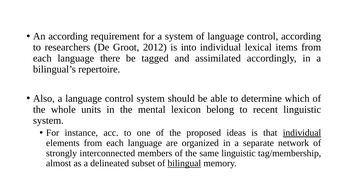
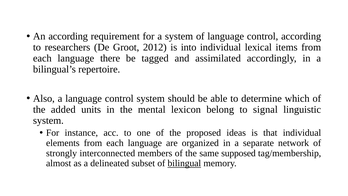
whole: whole -> added
recent: recent -> signal
individual at (302, 133) underline: present -> none
same linguistic: linguistic -> supposed
